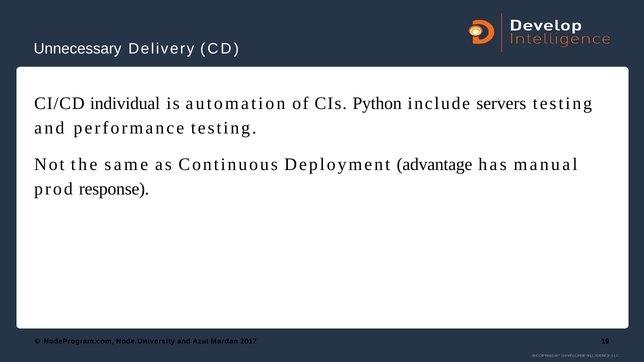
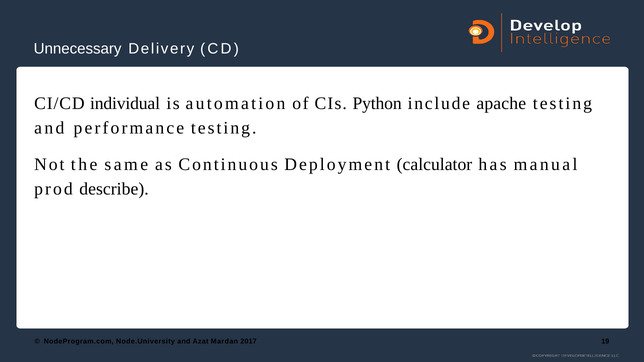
servers: servers -> apache
advantage: advantage -> calculator
response: response -> describe
